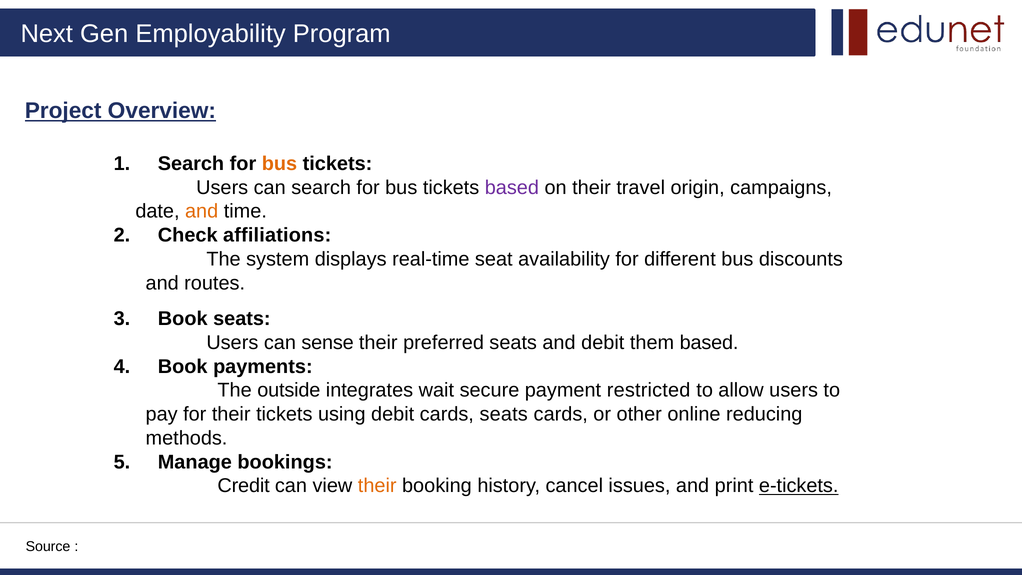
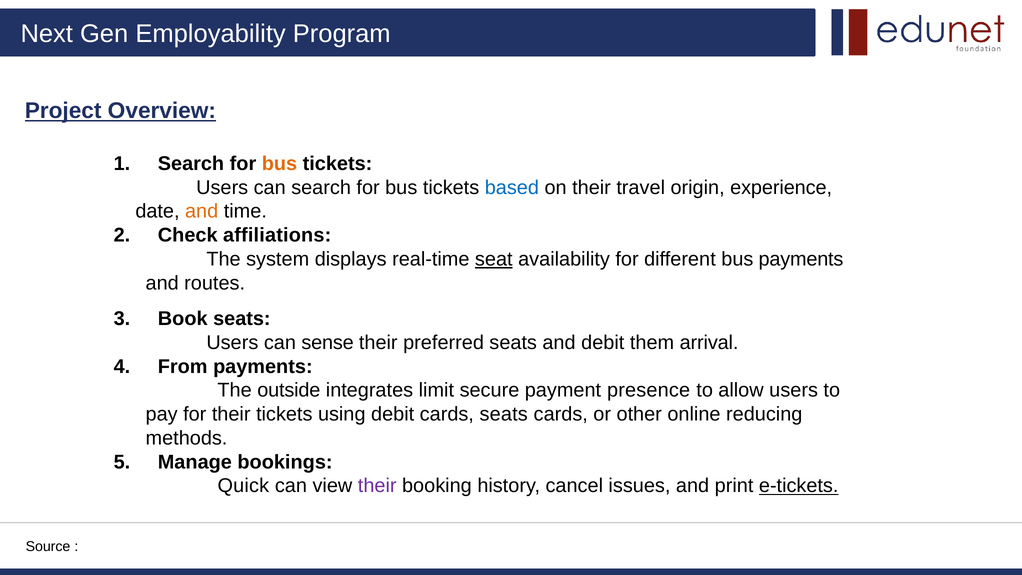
based at (512, 188) colour: purple -> blue
campaigns: campaigns -> experience
seat underline: none -> present
bus discounts: discounts -> payments
them based: based -> arrival
4 Book: Book -> From
wait: wait -> limit
restricted: restricted -> presence
Credit: Credit -> Quick
their at (377, 486) colour: orange -> purple
